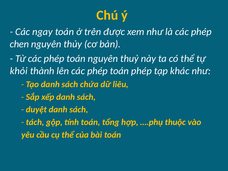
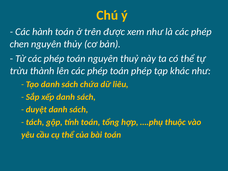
ngay: ngay -> hành
khỏi: khỏi -> trừu
